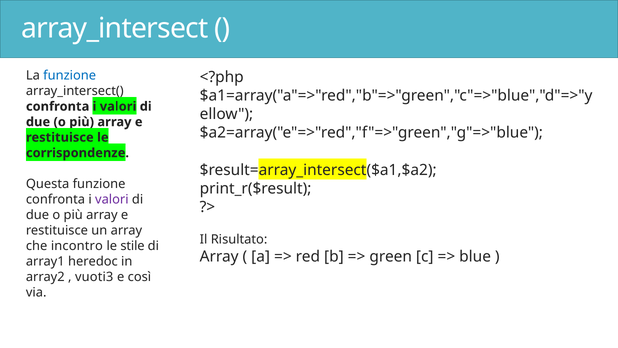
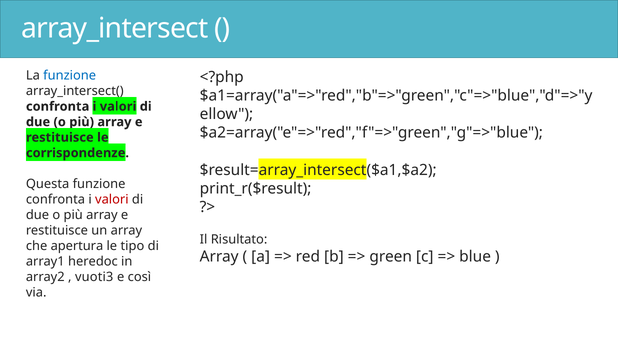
valori at (112, 199) colour: purple -> red
incontro: incontro -> apertura
stile: stile -> tipo
